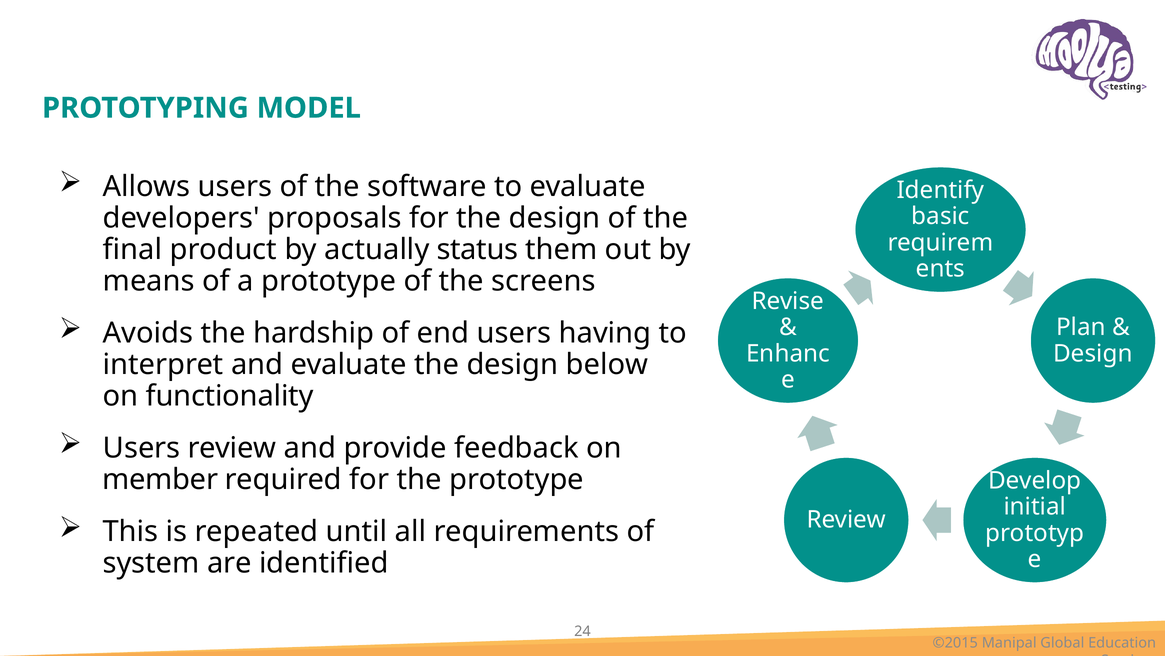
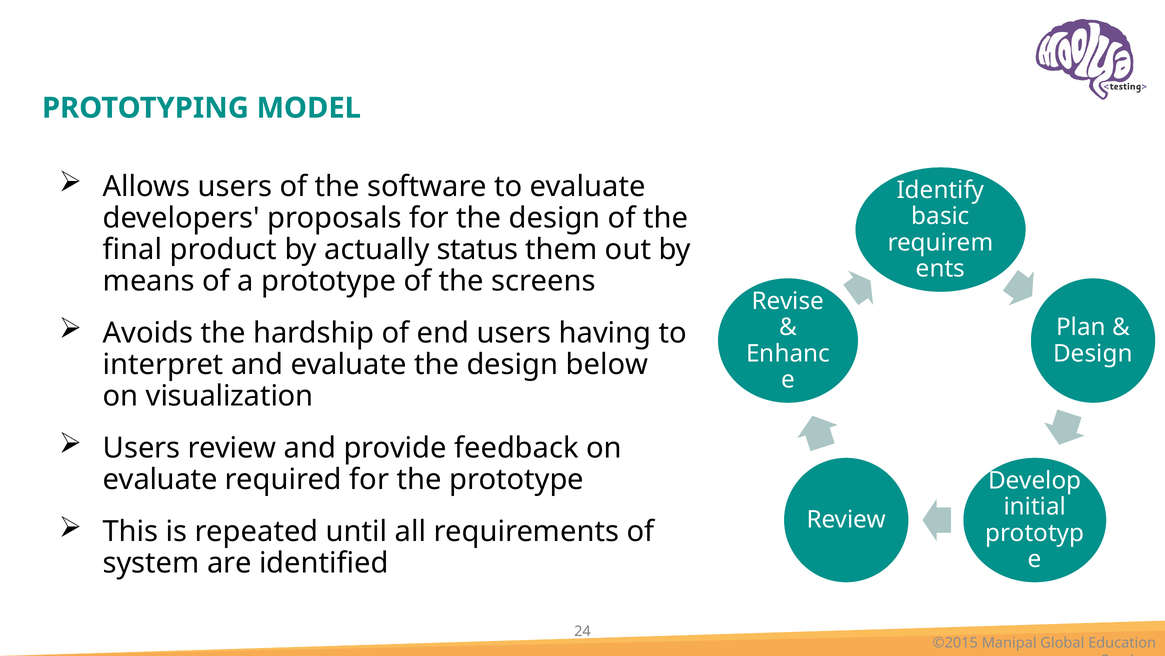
functionality: functionality -> visualization
member at (160, 479): member -> evaluate
